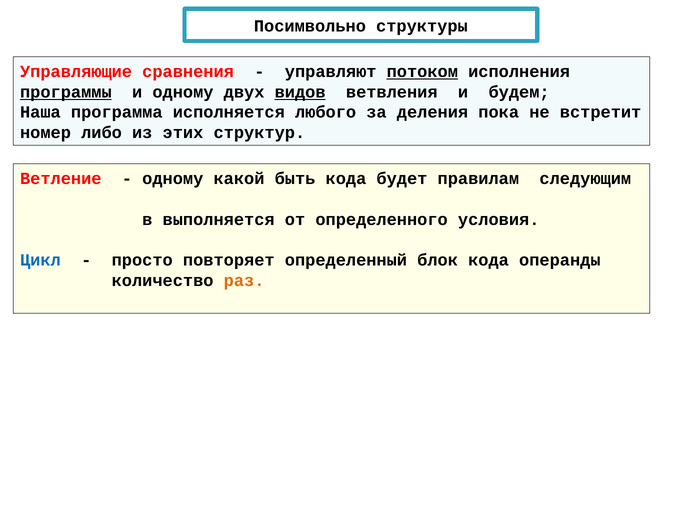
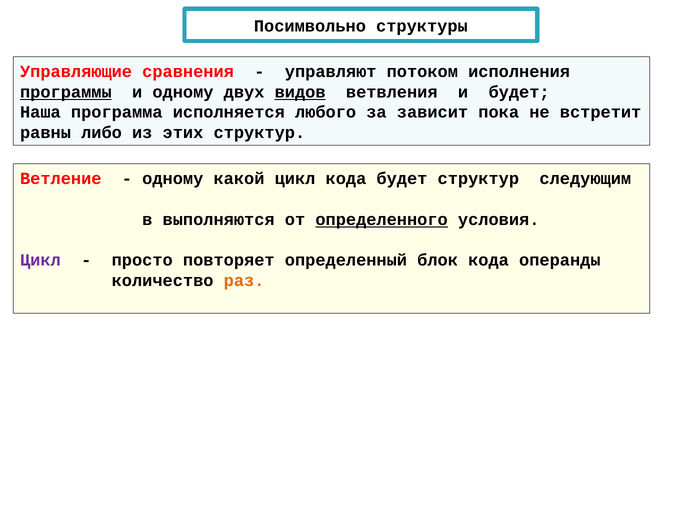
потоком underline: present -> none
и будем: будем -> будет
деления: деления -> зависит
номер: номер -> равны
какой быть: быть -> цикл
будет правилам: правилам -> структур
выполняется: выполняется -> выполняются
определенного underline: none -> present
Цикл at (40, 260) colour: blue -> purple
